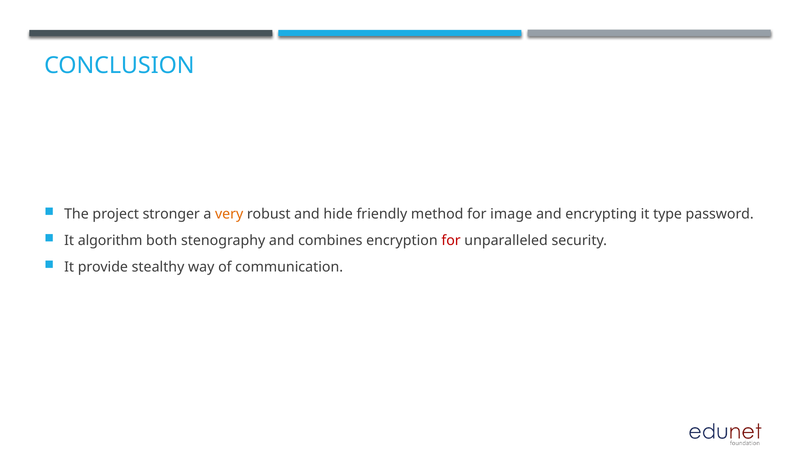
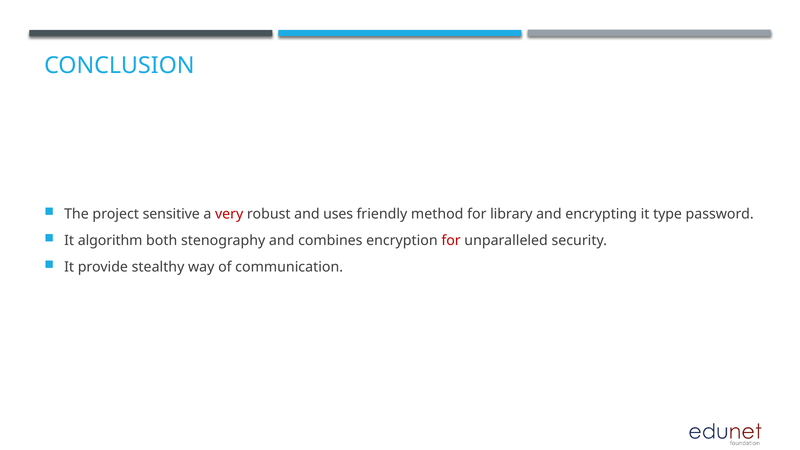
stronger: stronger -> sensitive
very colour: orange -> red
hide: hide -> uses
image: image -> library
